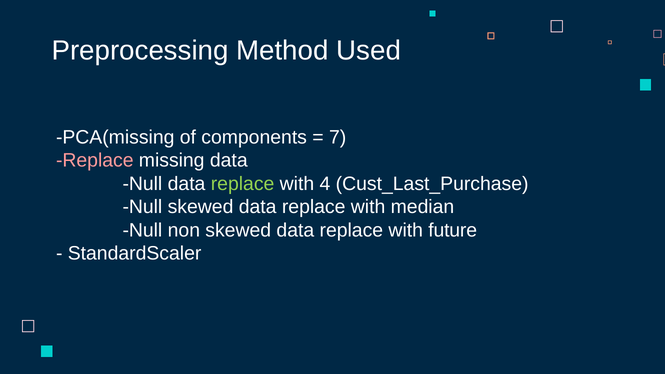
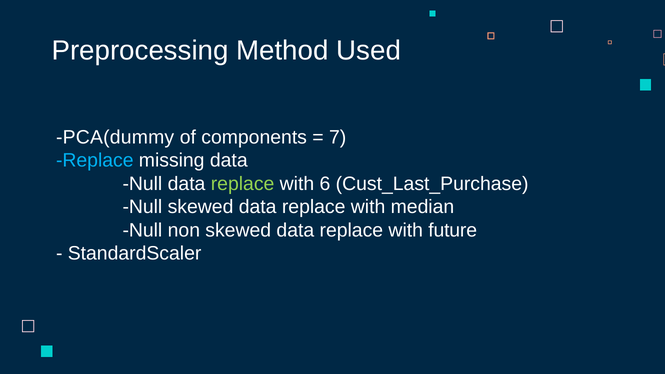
PCA(missing: PCA(missing -> PCA(dummy
Replace at (95, 160) colour: pink -> light blue
4: 4 -> 6
